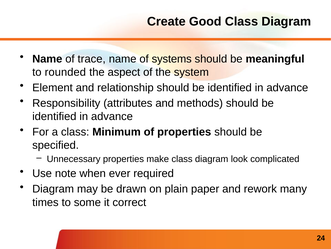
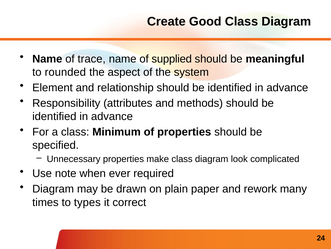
systems: systems -> supplied
some: some -> types
